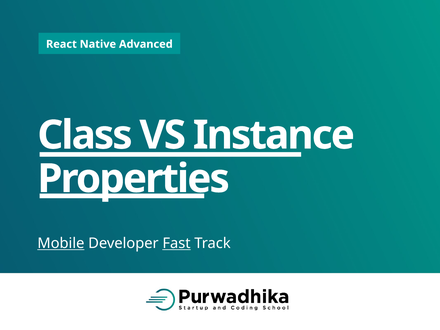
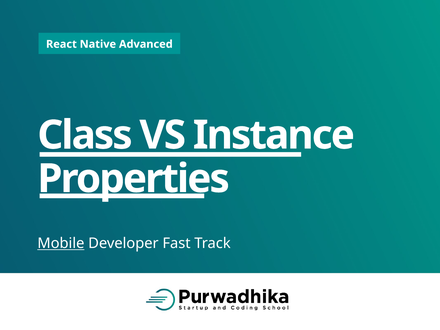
Fast underline: present -> none
